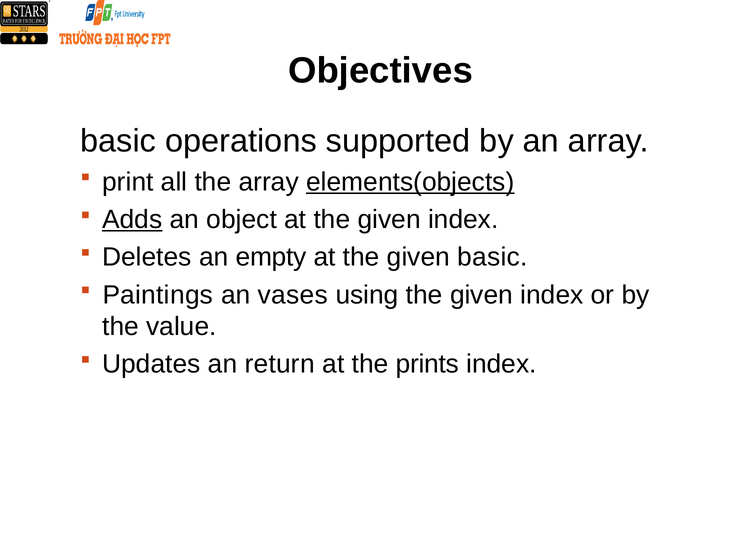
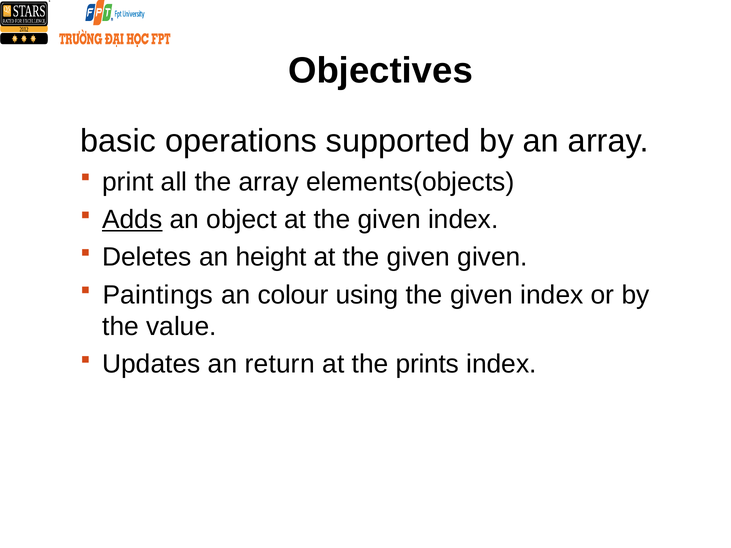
elements(objects underline: present -> none
empty: empty -> height
given basic: basic -> given
vases: vases -> colour
